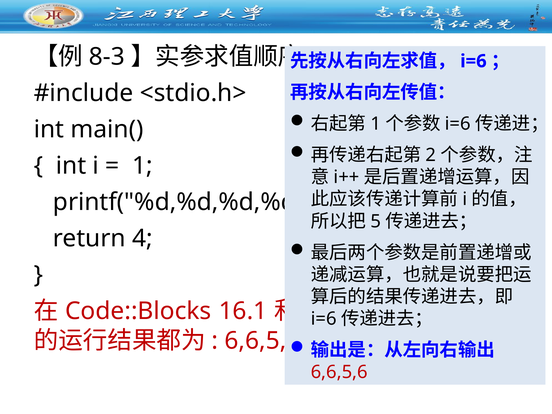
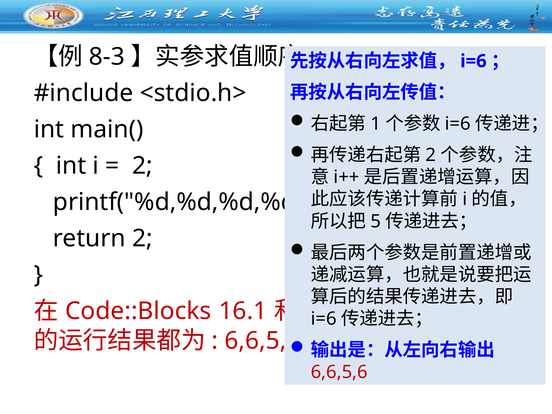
1 at (142, 166): 1 -> 2
return 4: 4 -> 2
